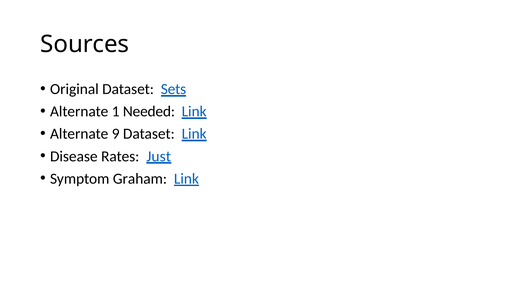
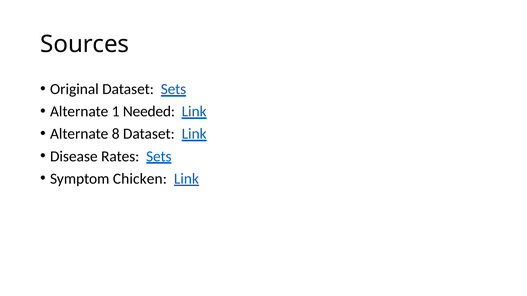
9: 9 -> 8
Rates Just: Just -> Sets
Graham: Graham -> Chicken
